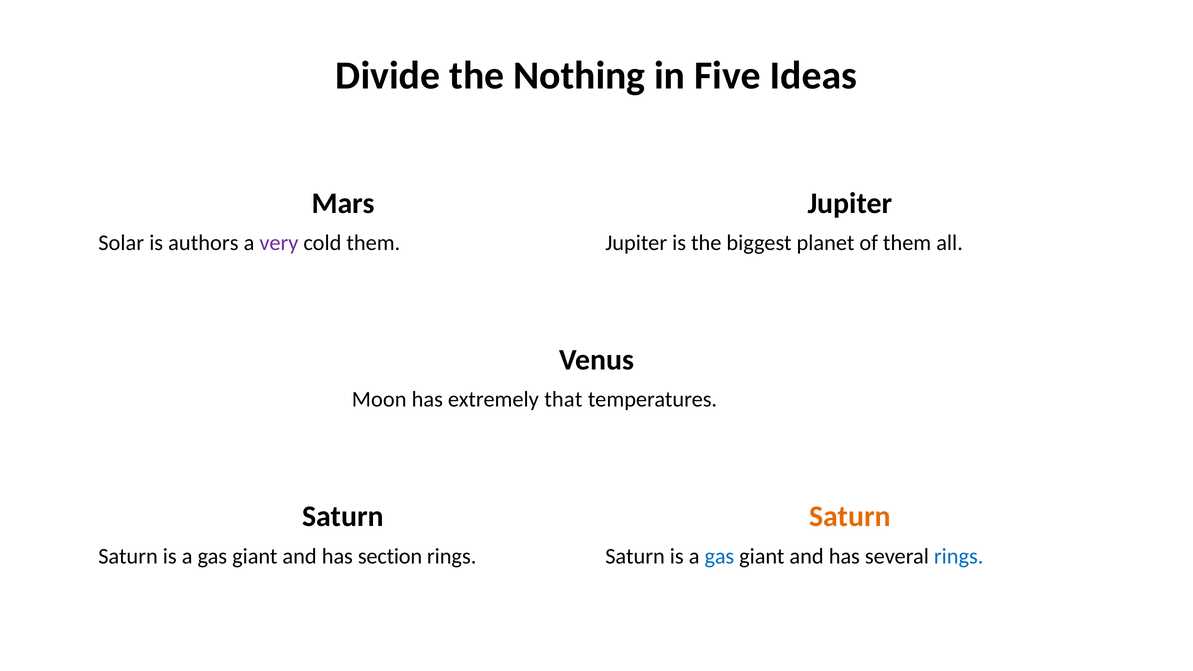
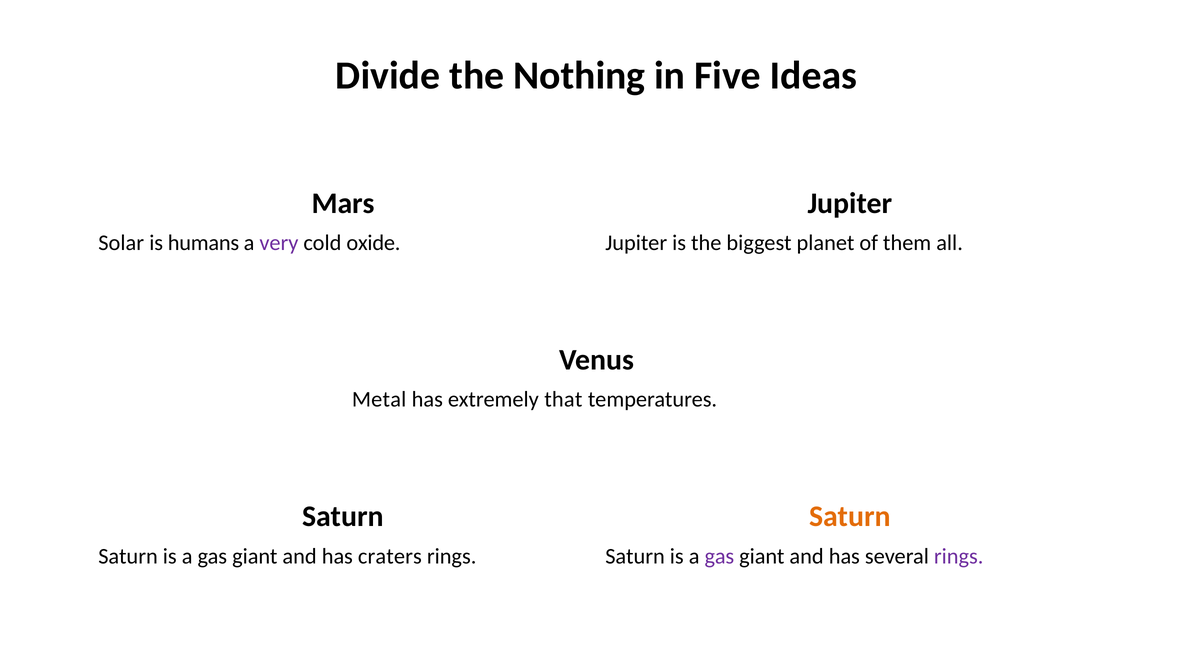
authors: authors -> humans
cold them: them -> oxide
Moon: Moon -> Metal
section: section -> craters
gas at (719, 556) colour: blue -> purple
rings at (959, 556) colour: blue -> purple
